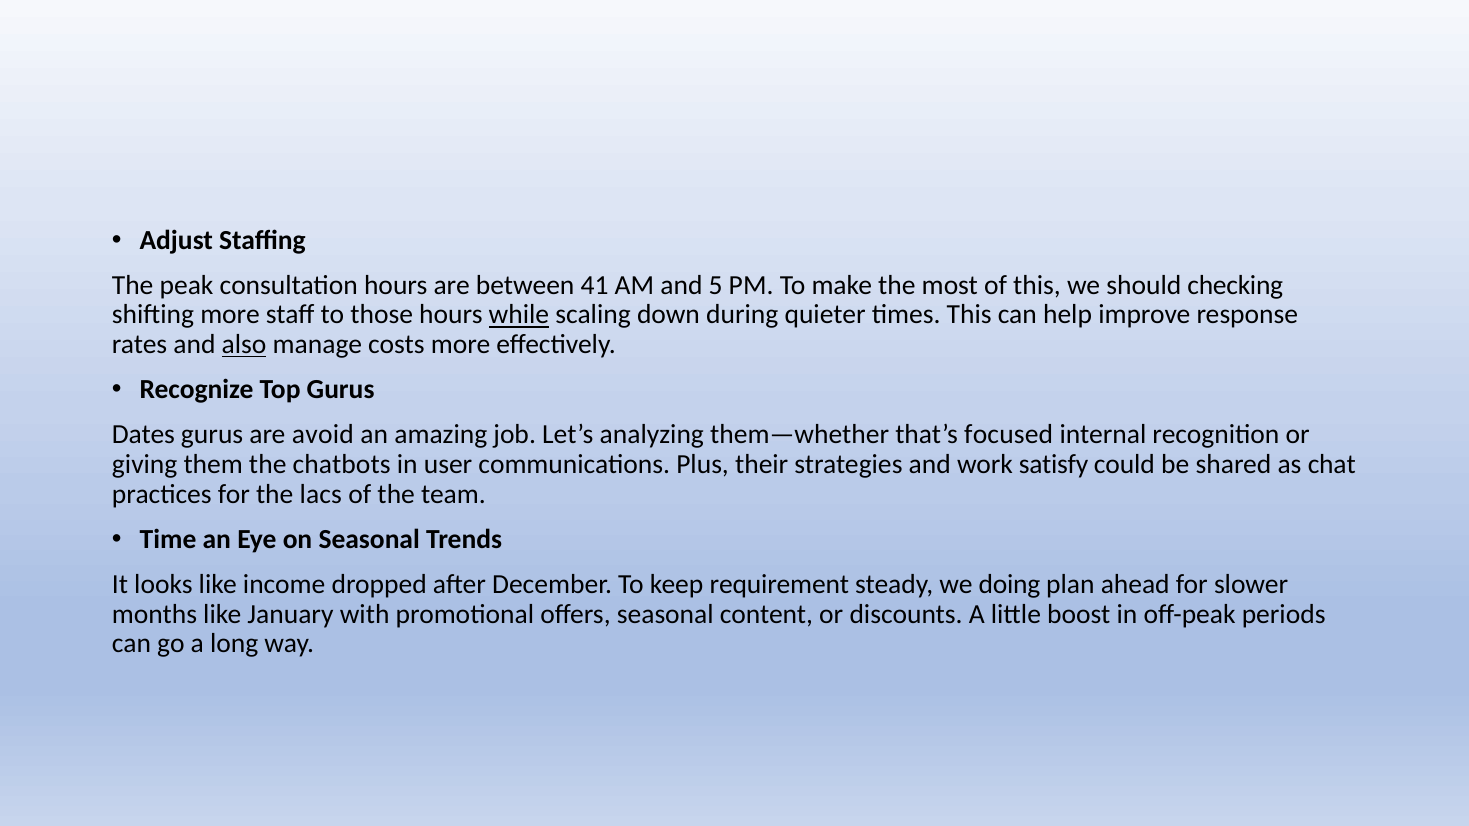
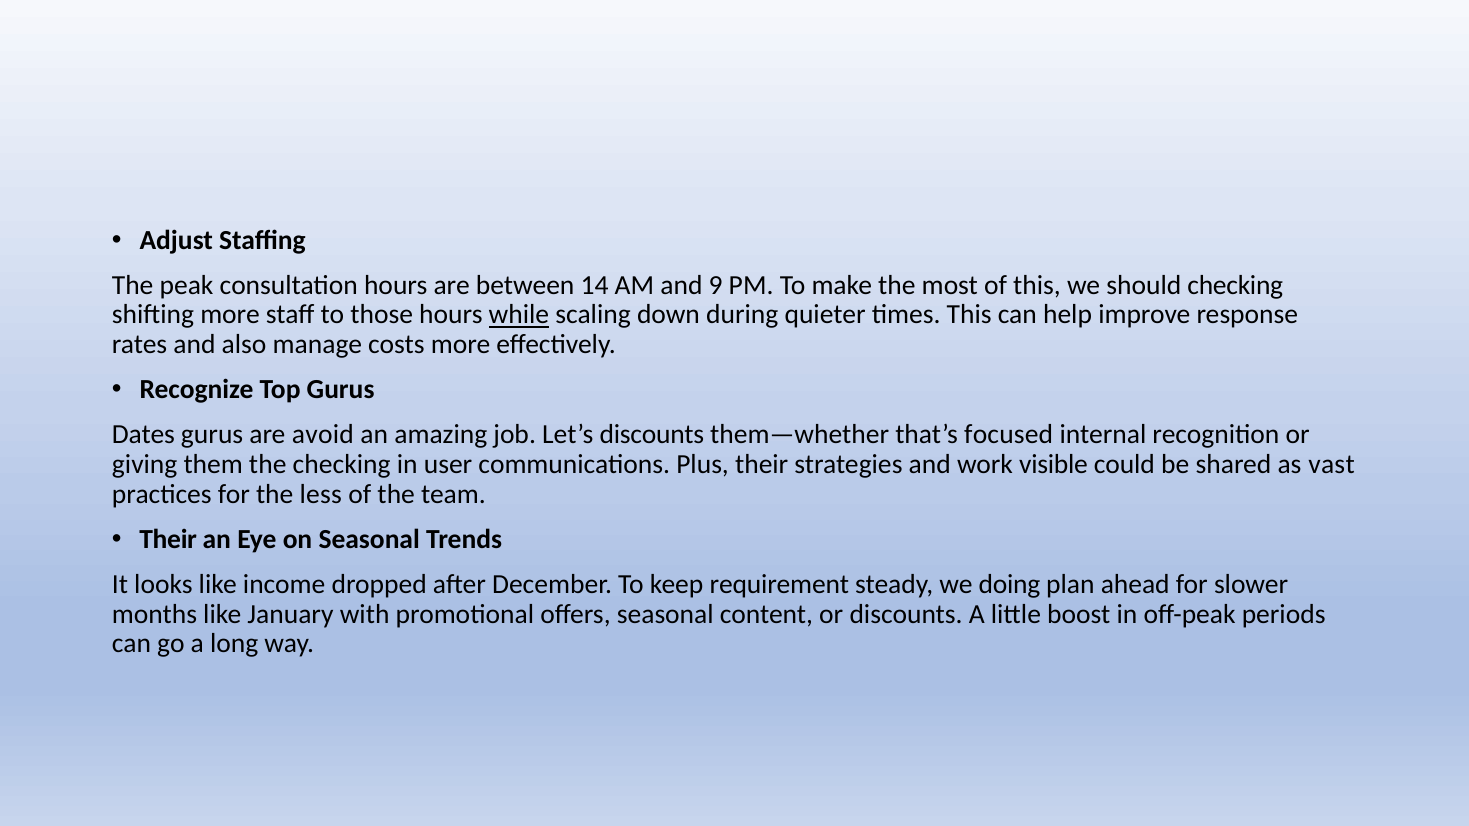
41: 41 -> 14
5: 5 -> 9
also underline: present -> none
Let’s analyzing: analyzing -> discounts
the chatbots: chatbots -> checking
satisfy: satisfy -> visible
chat: chat -> vast
lacs: lacs -> less
Time at (168, 539): Time -> Their
